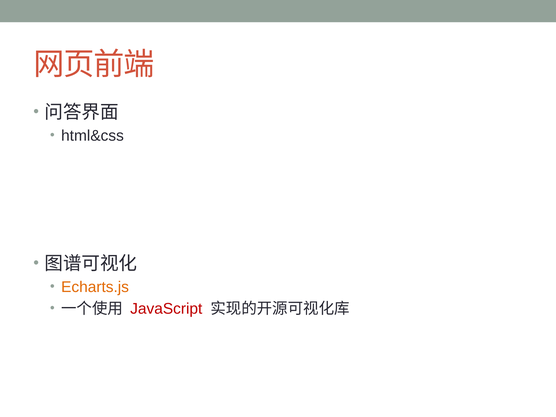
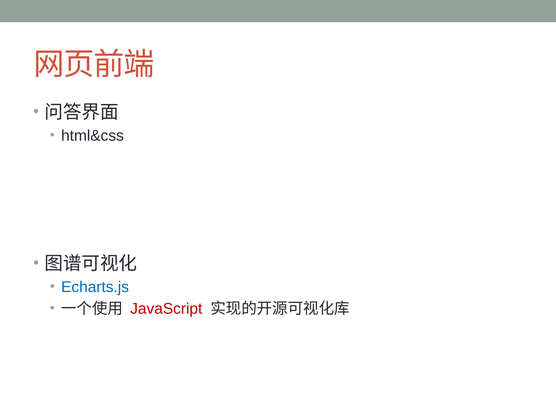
Echarts.js colour: orange -> blue
